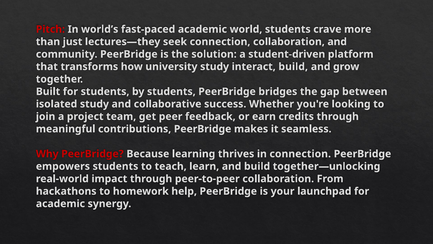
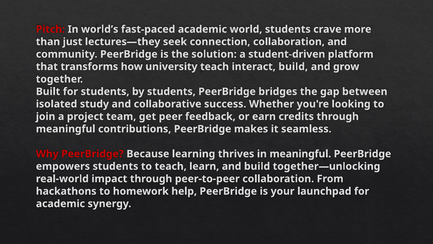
university study: study -> teach
in connection: connection -> meaningful
